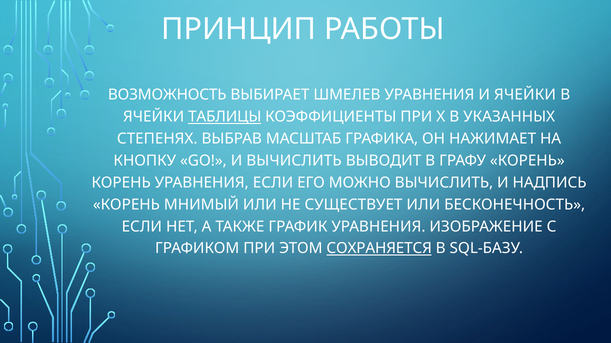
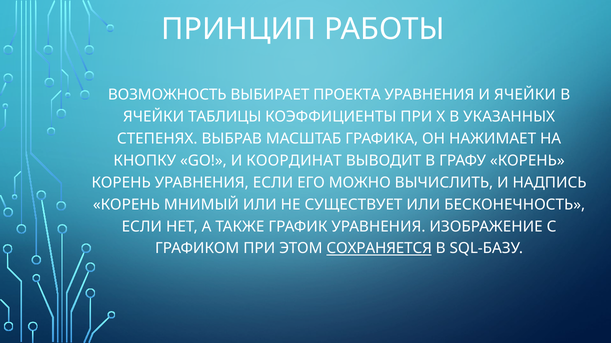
ШМЕЛЕВ: ШМЕЛЕВ -> ПРОЕКТА
ТАБЛИЦЫ underline: present -> none
И ВЫЧИСЛИТЬ: ВЫЧИСЛИТЬ -> КООРДИНАТ
